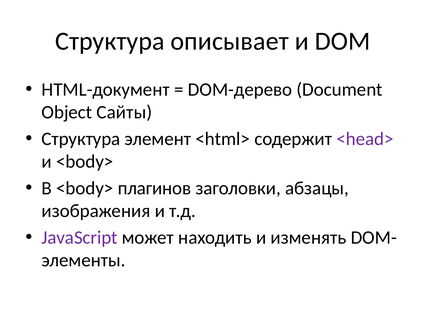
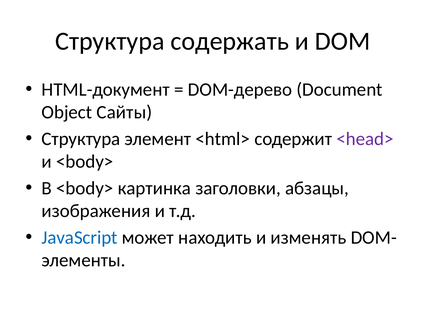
описывает: описывает -> содержать
плагинов: плагинов -> картинка
JavaScript colour: purple -> blue
